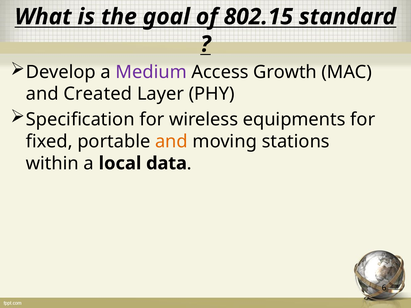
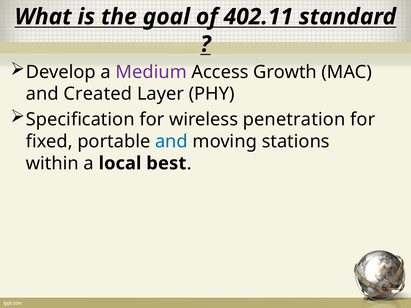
802.15: 802.15 -> 402.11
equipments: equipments -> penetration
and at (171, 142) colour: orange -> blue
data: data -> best
